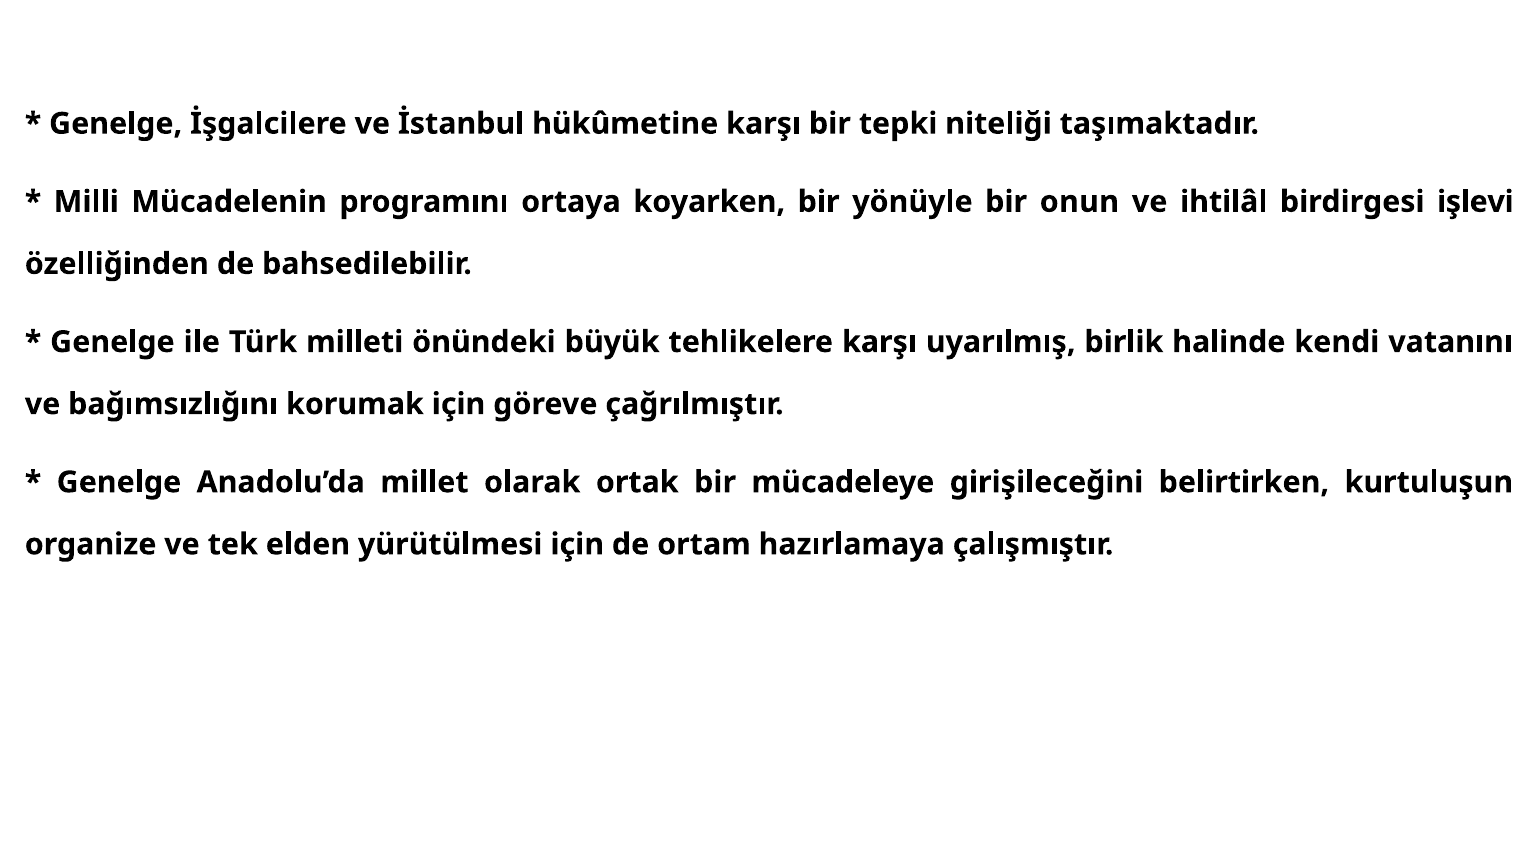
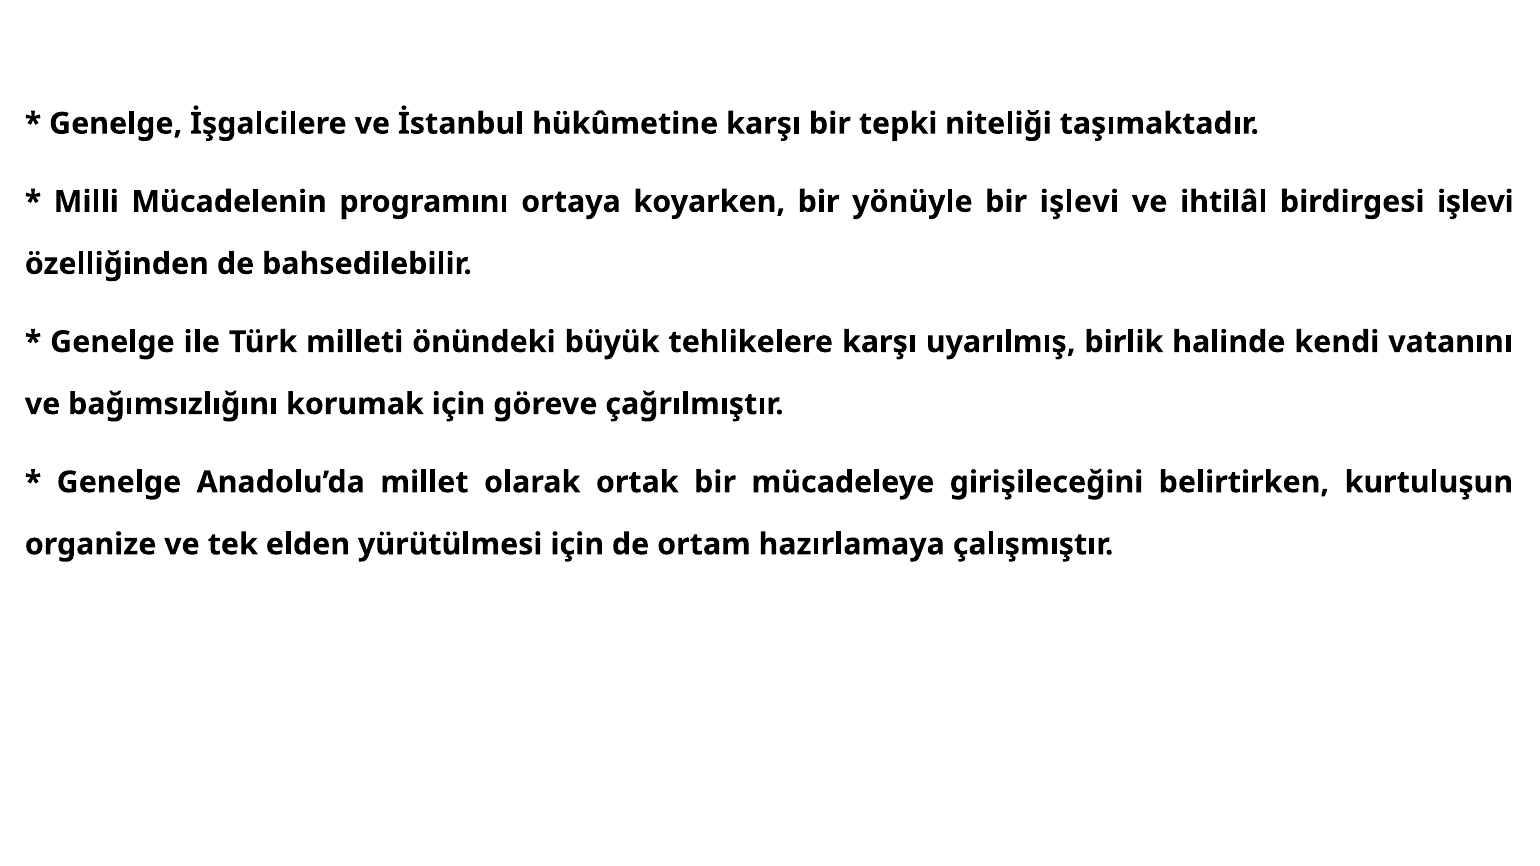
bir onun: onun -> işlevi
